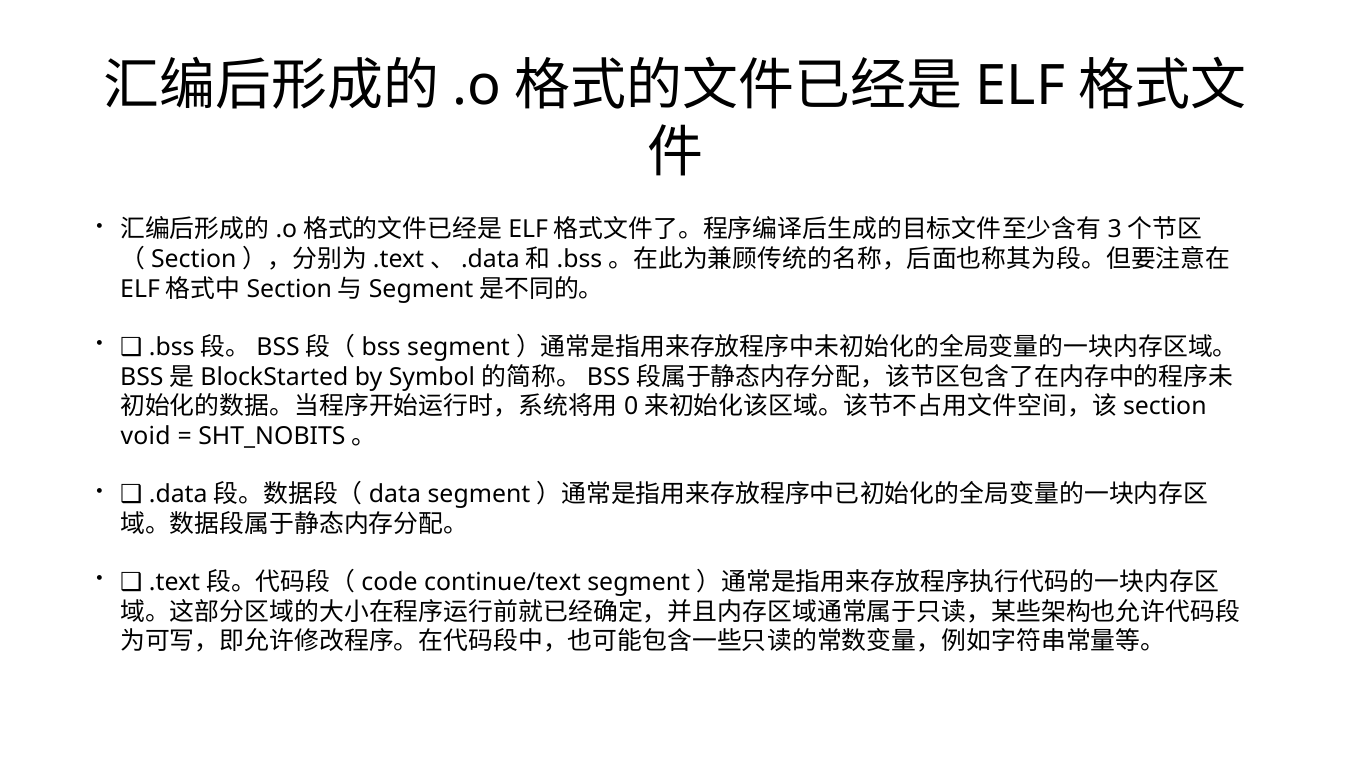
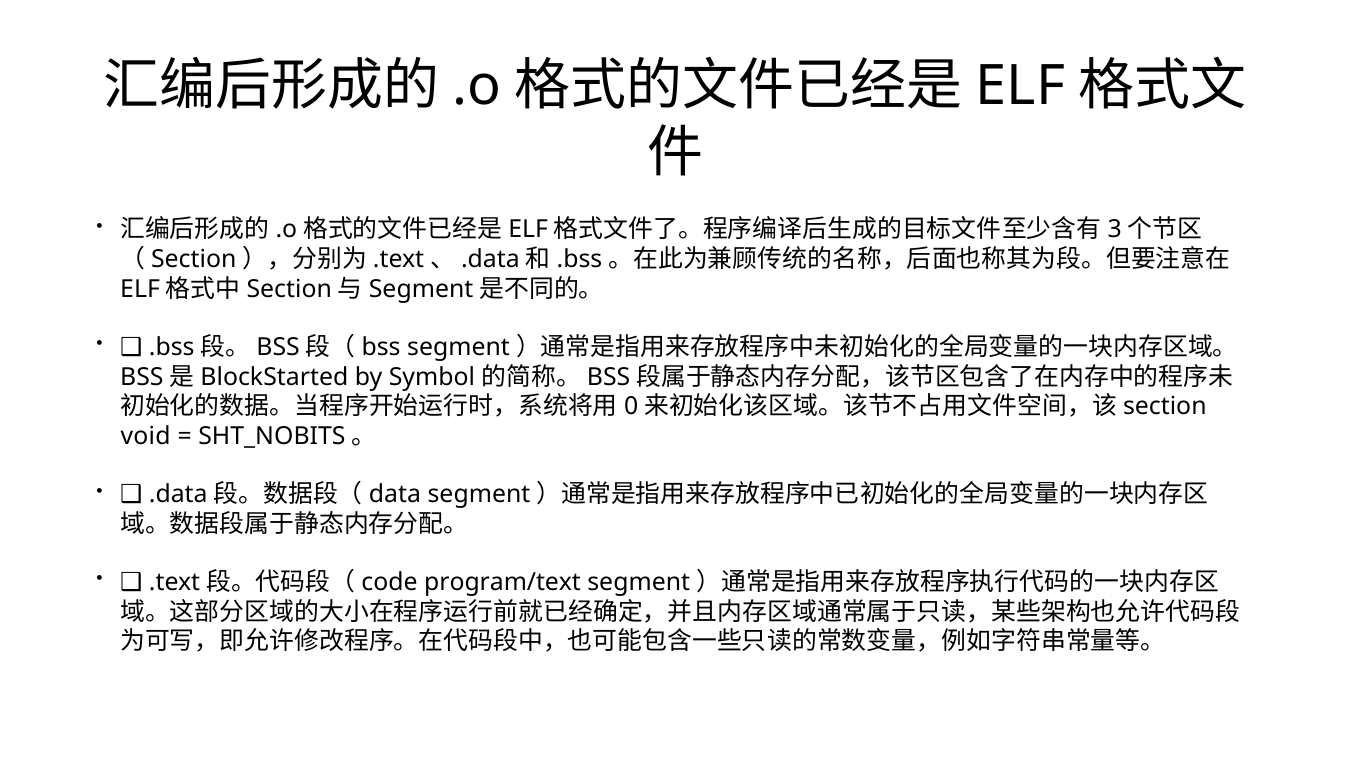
continue/text: continue/text -> program/text
